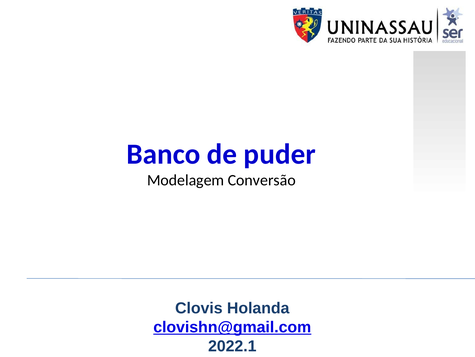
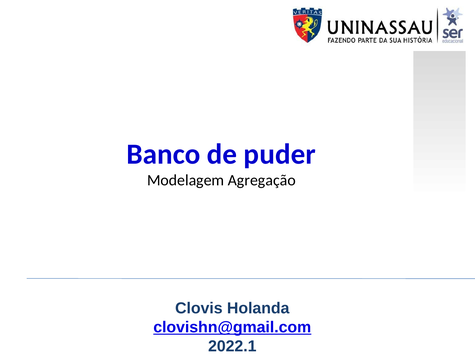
Conversão: Conversão -> Agregação
